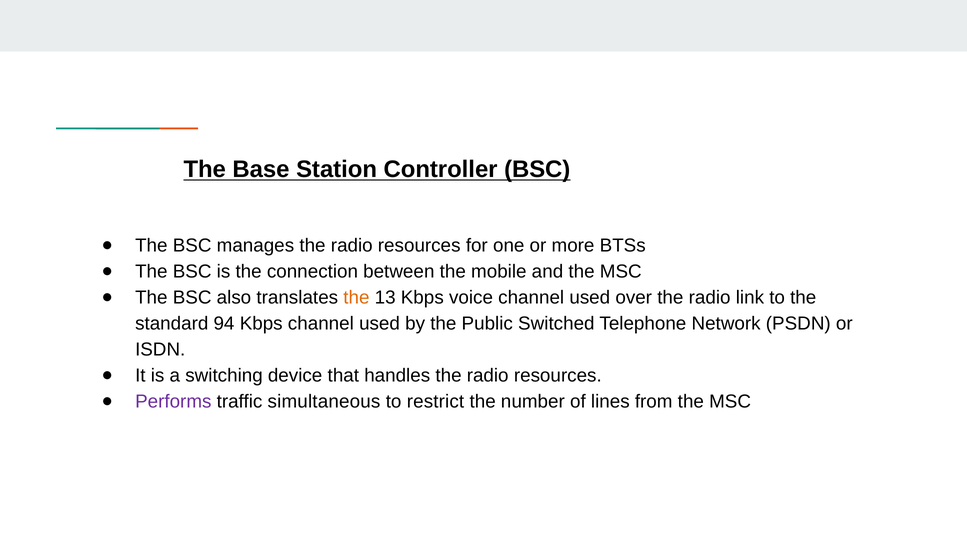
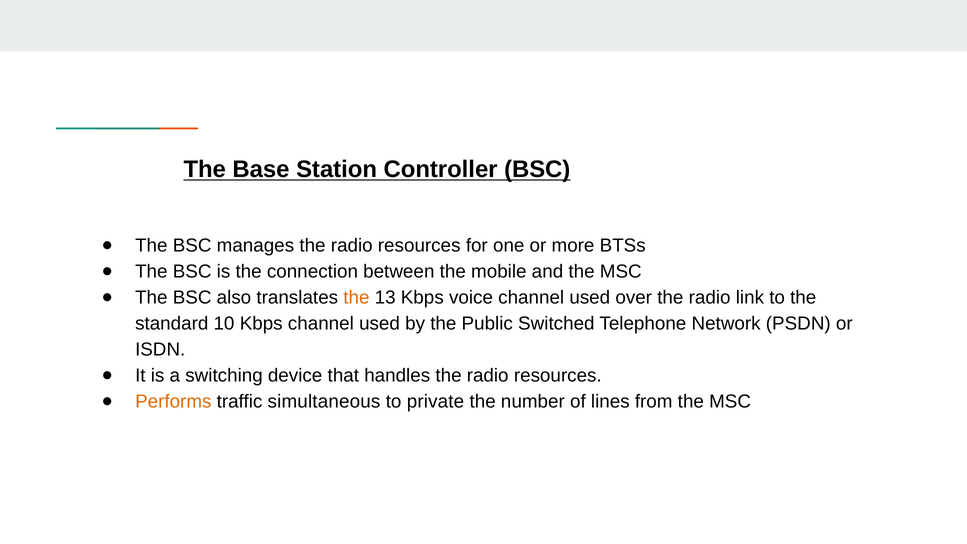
94: 94 -> 10
Performs colour: purple -> orange
restrict: restrict -> private
